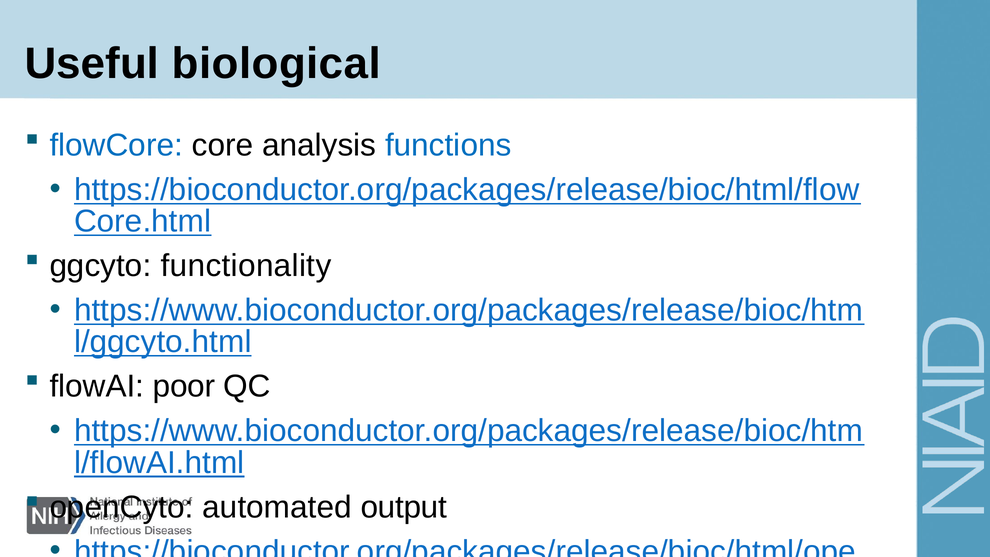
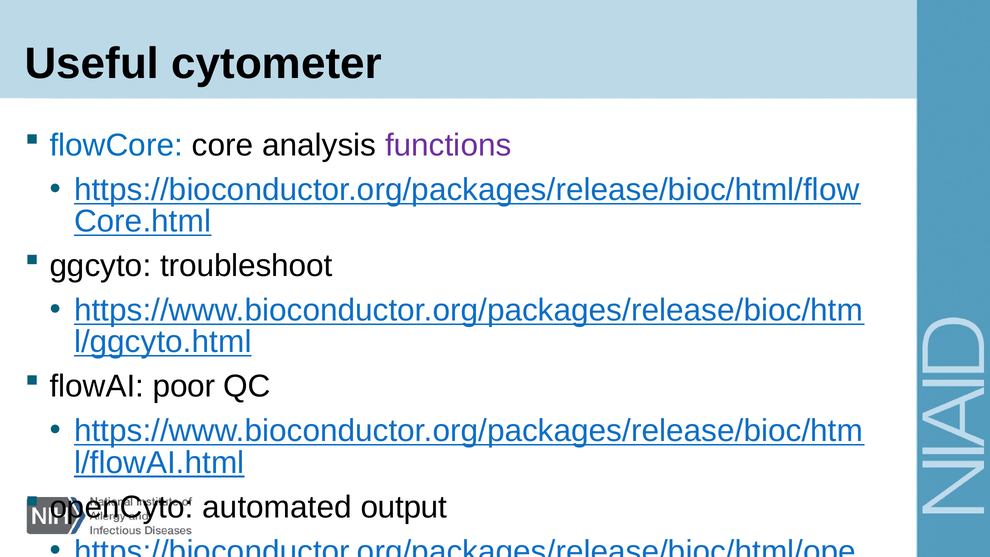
biological: biological -> cytometer
functions colour: blue -> purple
functionality: functionality -> troubleshoot
